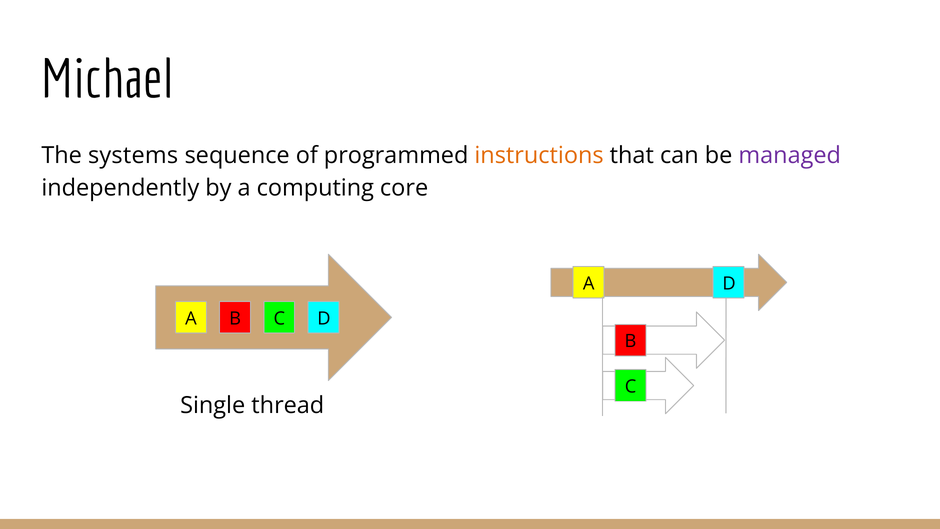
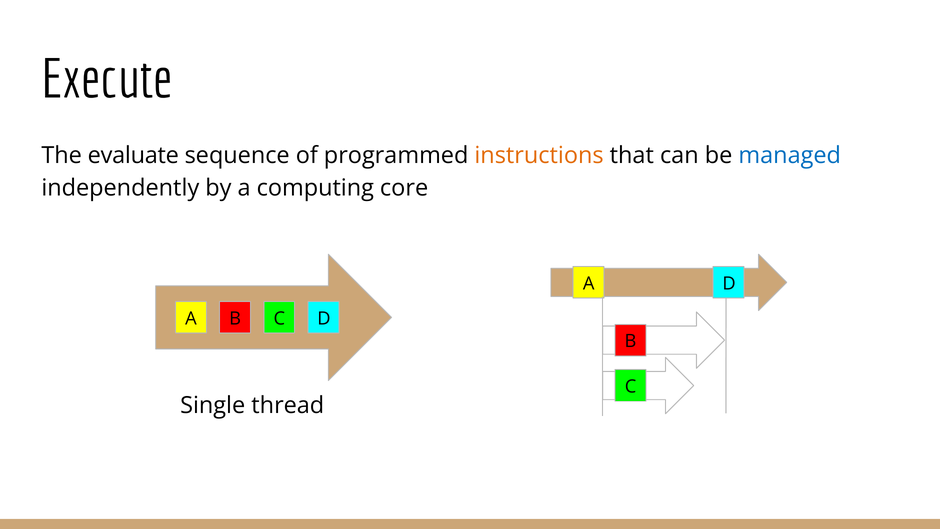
Michael: Michael -> Execute
systems: systems -> evaluate
managed colour: purple -> blue
